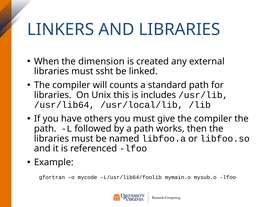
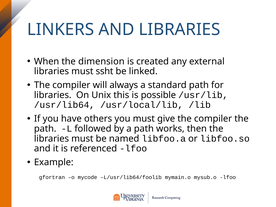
counts: counts -> always
includes: includes -> possible
